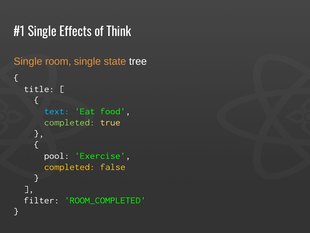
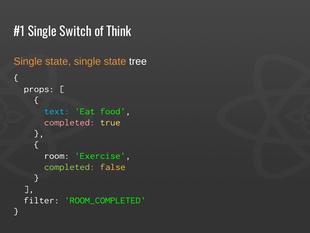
Effects: Effects -> Switch
room at (58, 61): room -> state
title: title -> props
completed at (69, 122) colour: light green -> pink
pool: pool -> room
completed at (69, 167) colour: yellow -> light green
